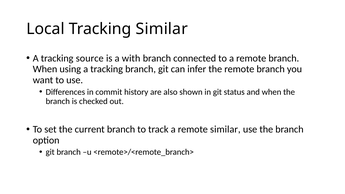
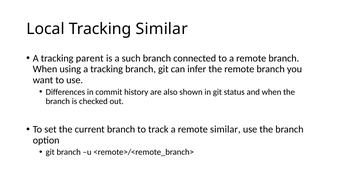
source: source -> parent
with: with -> such
